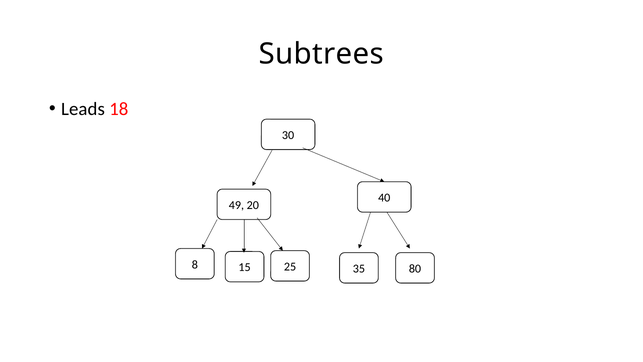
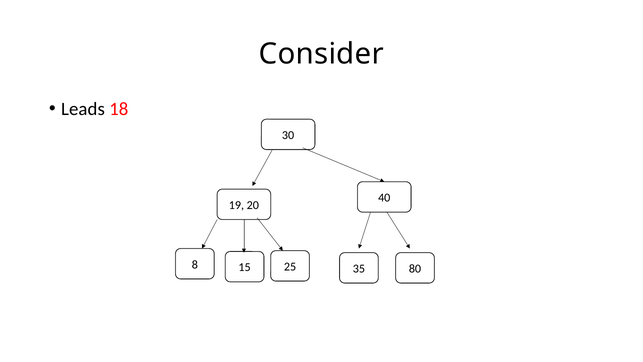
Subtrees: Subtrees -> Consider
49: 49 -> 19
